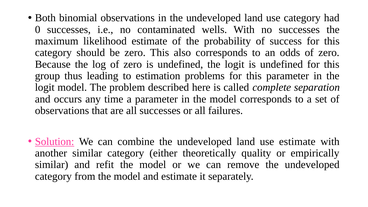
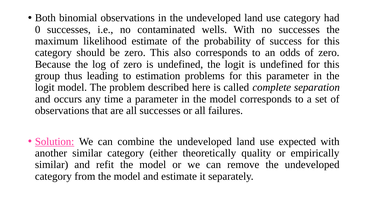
use estimate: estimate -> expected
